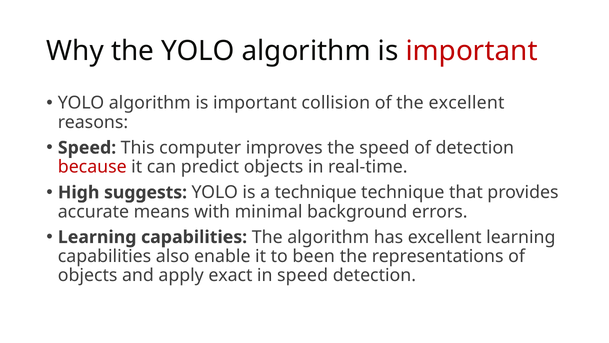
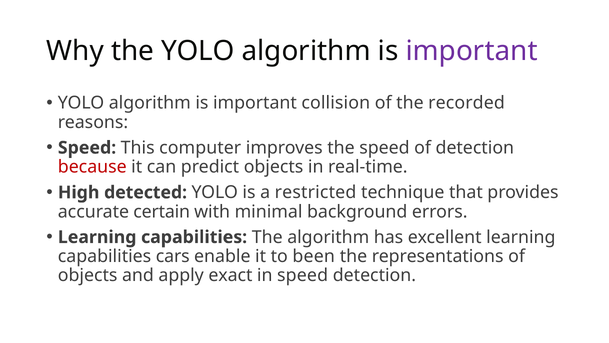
important at (472, 51) colour: red -> purple
the excellent: excellent -> recorded
suggests: suggests -> detected
a technique: technique -> restricted
means: means -> certain
also: also -> cars
